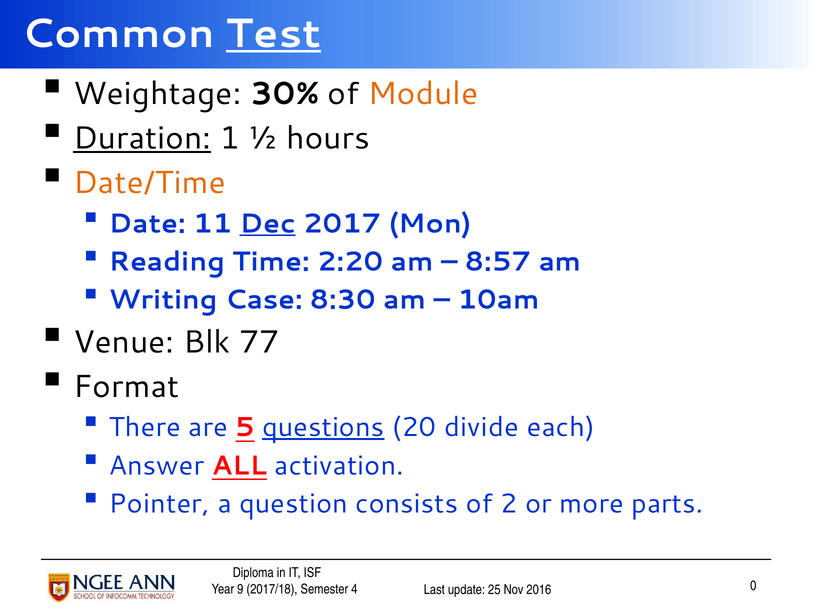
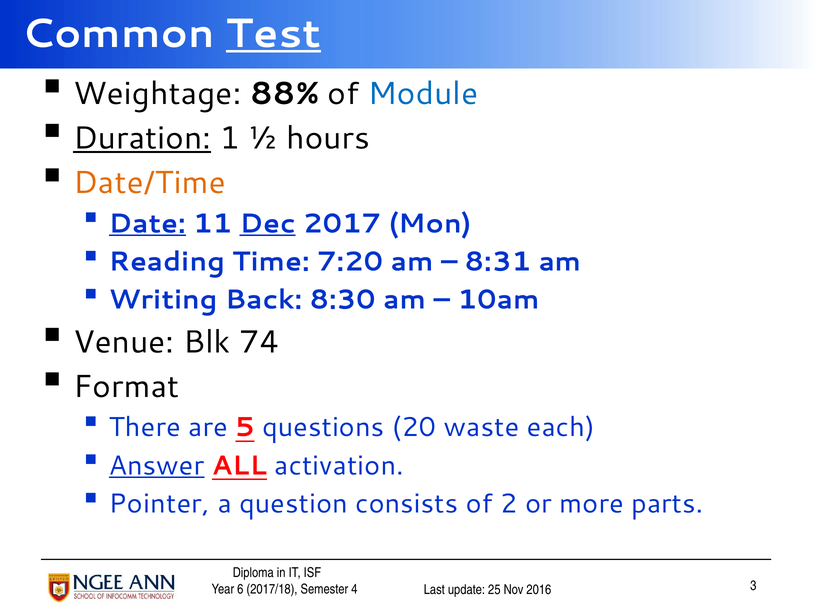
30%: 30% -> 88%
Module colour: orange -> blue
Date underline: none -> present
2:20: 2:20 -> 7:20
8:57: 8:57 -> 8:31
Case: Case -> Back
77: 77 -> 74
questions underline: present -> none
divide: divide -> waste
Answer underline: none -> present
0: 0 -> 3
9: 9 -> 6
